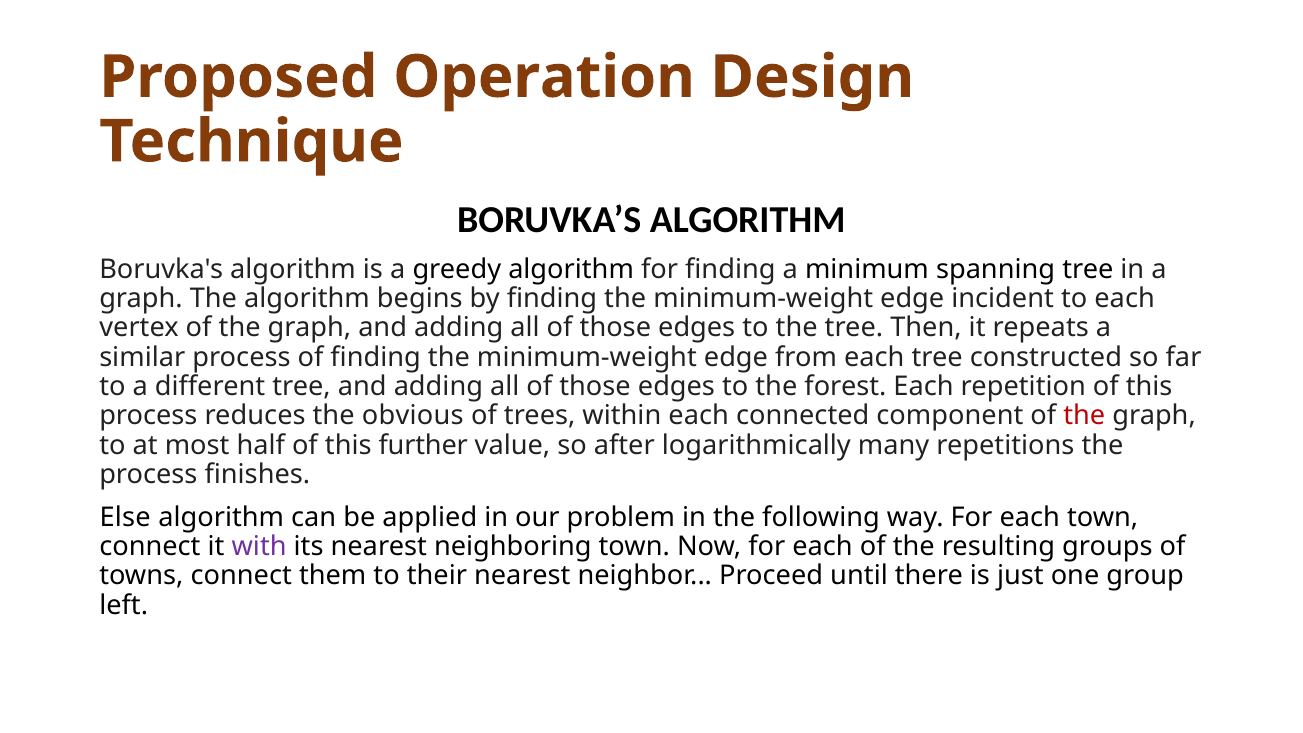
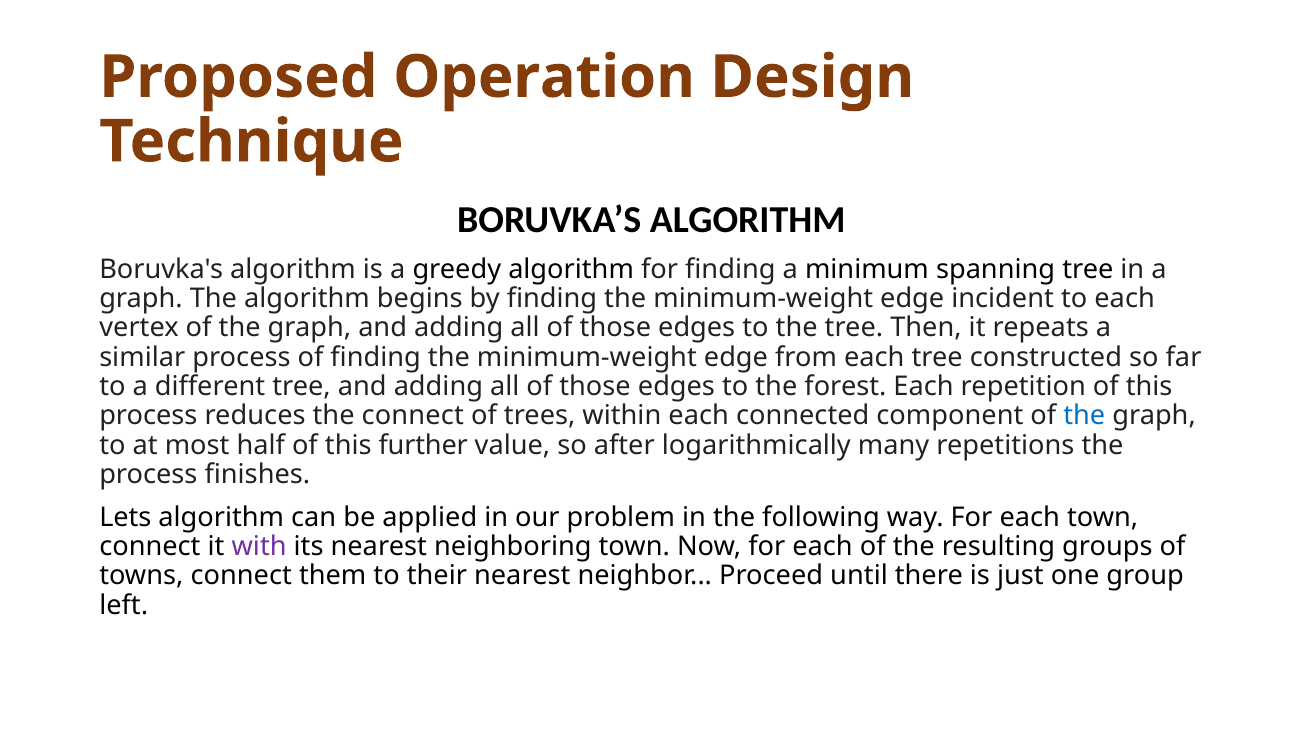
the obvious: obvious -> connect
the at (1084, 416) colour: red -> blue
Else: Else -> Lets
